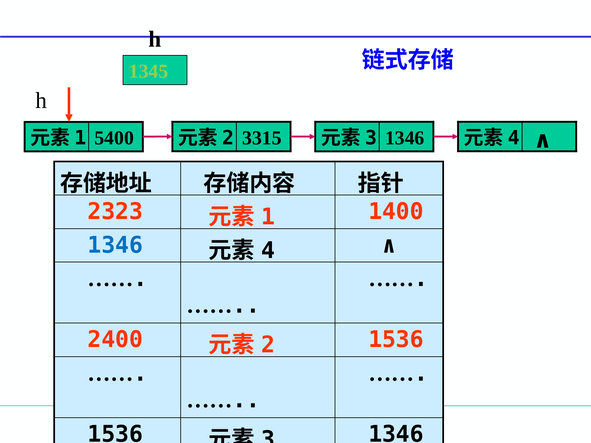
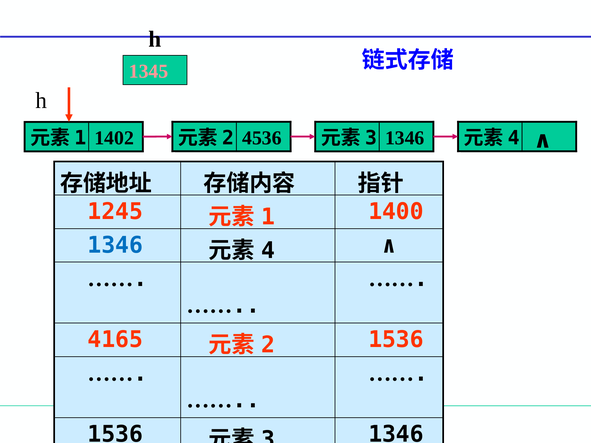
1345 colour: light green -> pink
3315: 3315 -> 4536
5400: 5400 -> 1402
2323: 2323 -> 1245
2400: 2400 -> 4165
